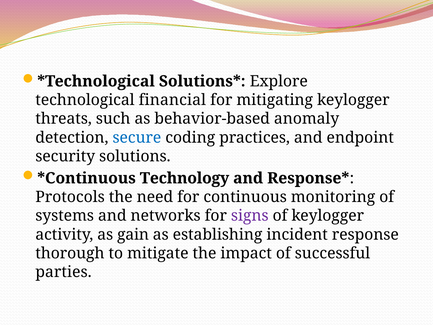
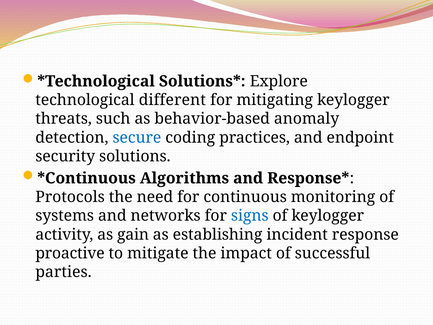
financial: financial -> different
Technology: Technology -> Algorithms
signs colour: purple -> blue
thorough: thorough -> proactive
